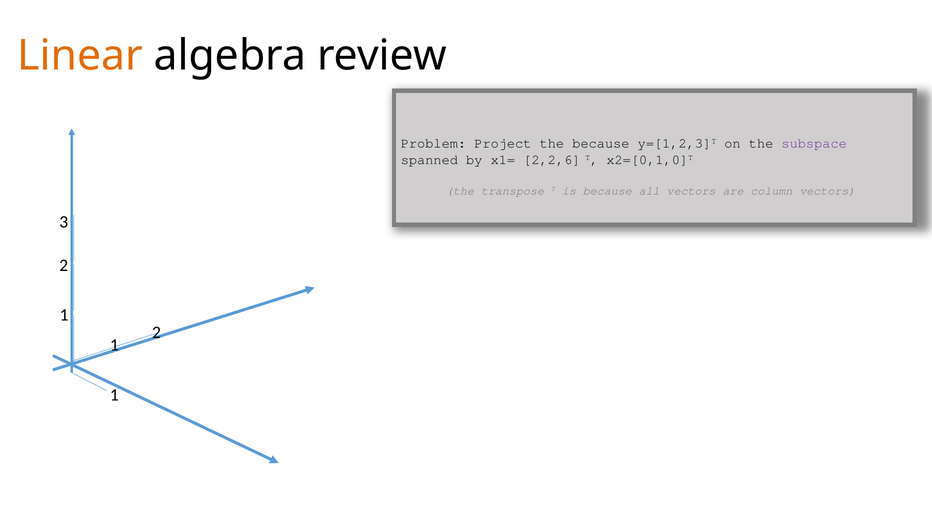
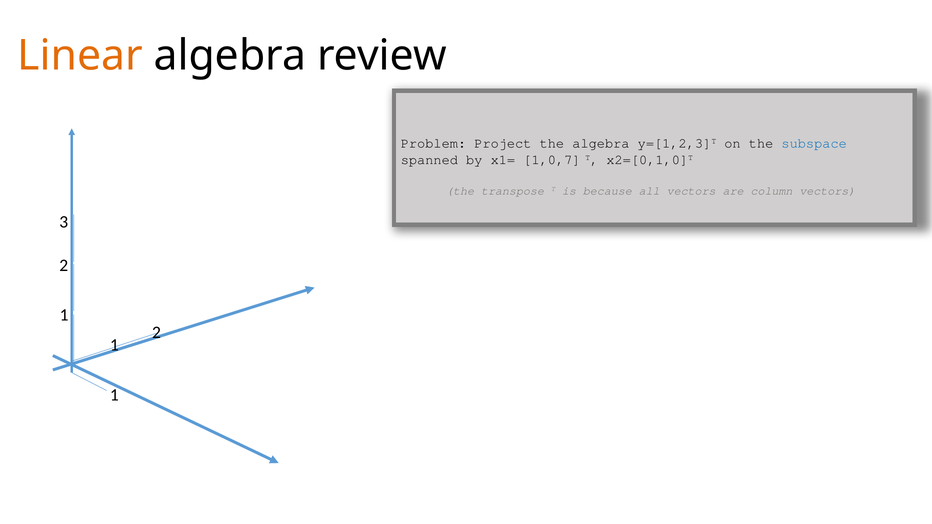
the because: because -> algebra
subspace colour: purple -> blue
2,2,6: 2,2,6 -> 1,0,7
